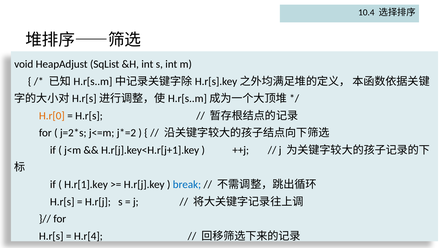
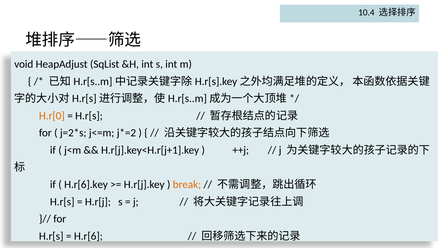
H.r[1].key: H.r[1].key -> H.r[6].key
break colour: blue -> orange
H.r[4: H.r[4 -> H.r[6
